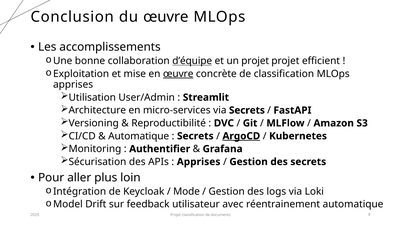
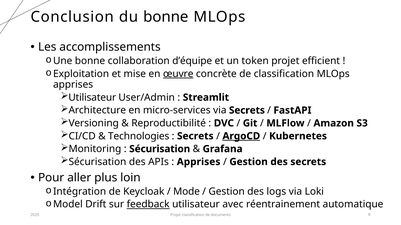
du œuvre: œuvre -> bonne
d’équipe underline: present -> none
un projet: projet -> token
Utilisation at (92, 98): Utilisation -> Utilisateur
Automatique at (139, 136): Automatique -> Technologies
Authentifier at (160, 149): Authentifier -> Sécurisation
feedback underline: none -> present
